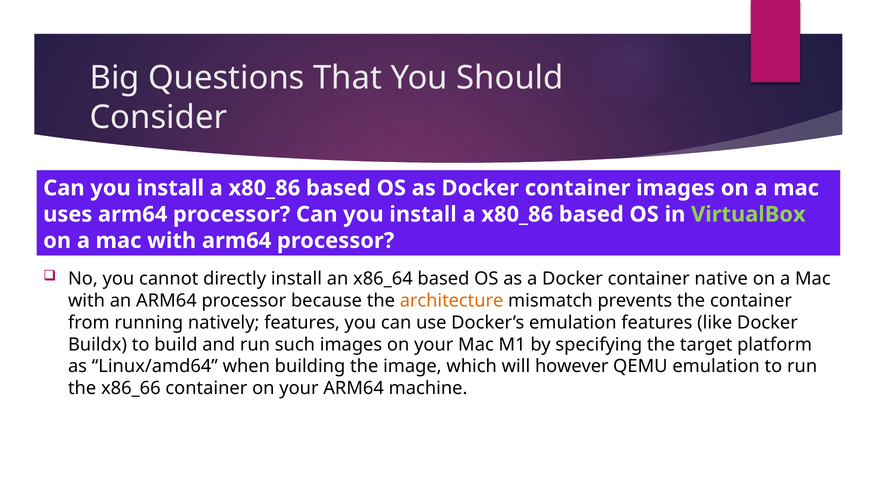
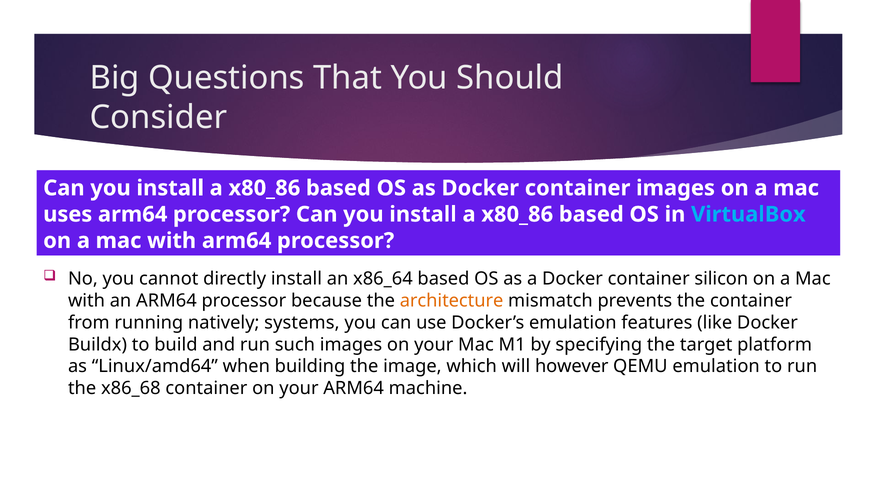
VirtualBox colour: light green -> light blue
native: native -> silicon
natively features: features -> systems
x86_66: x86_66 -> x86_68
